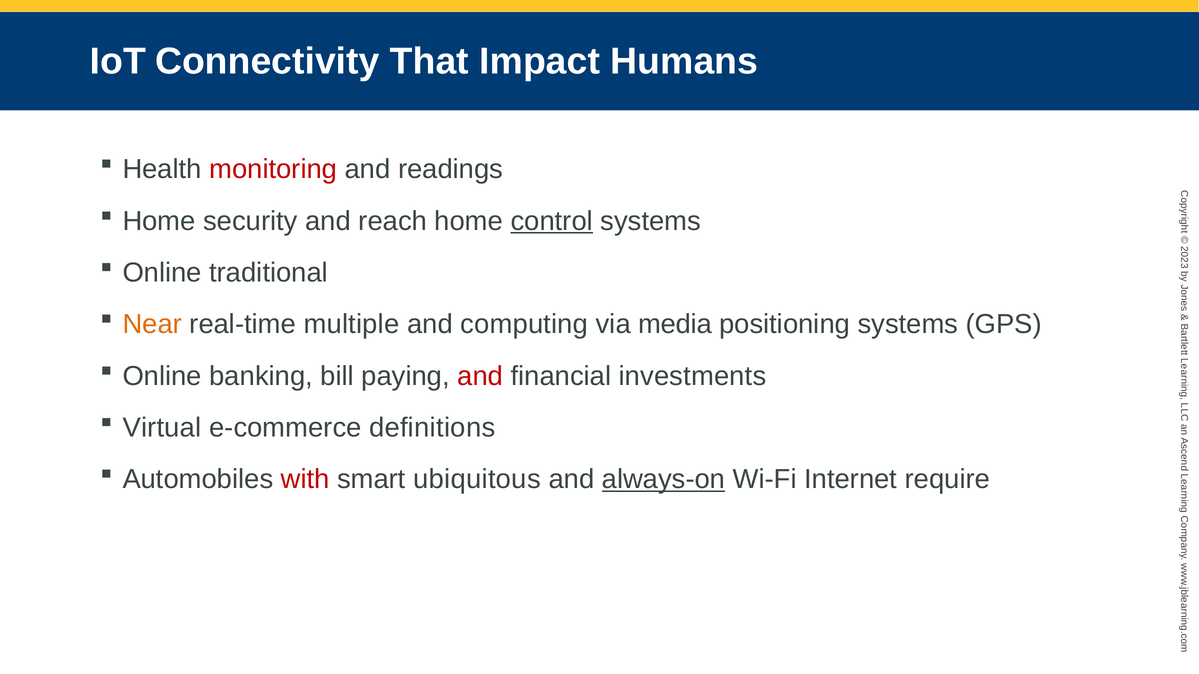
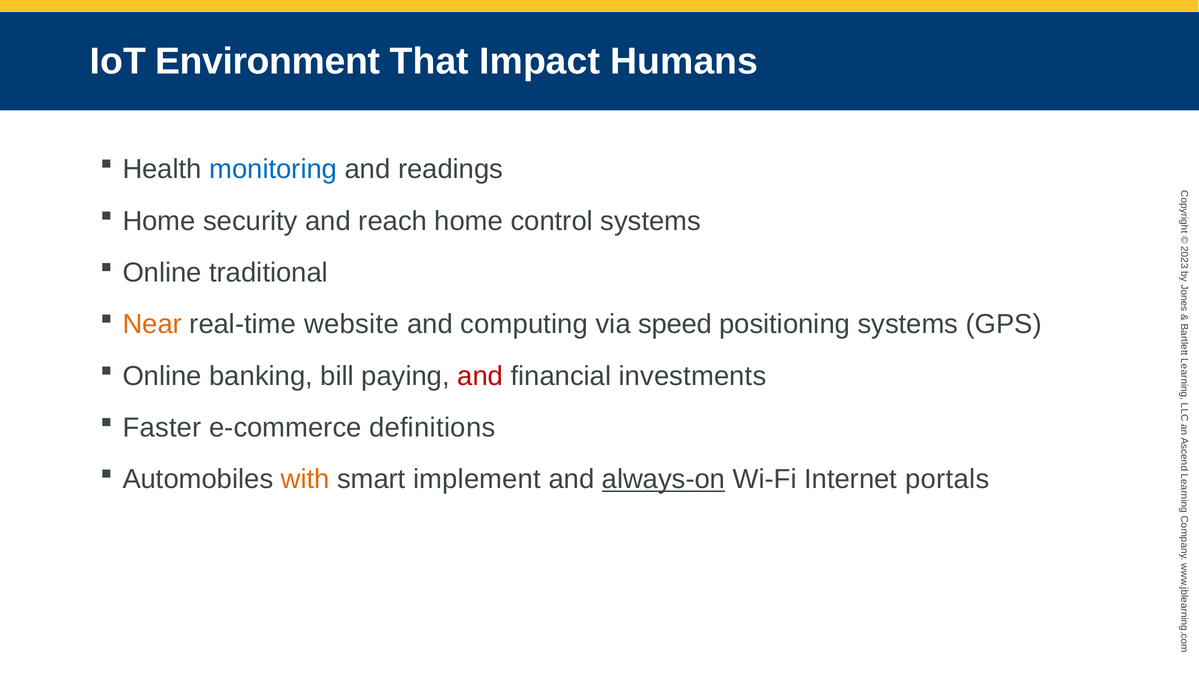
Connectivity: Connectivity -> Environment
monitoring colour: red -> blue
control underline: present -> none
multiple: multiple -> website
media: media -> speed
Virtual: Virtual -> Faster
with colour: red -> orange
ubiquitous: ubiquitous -> implement
require: require -> portals
